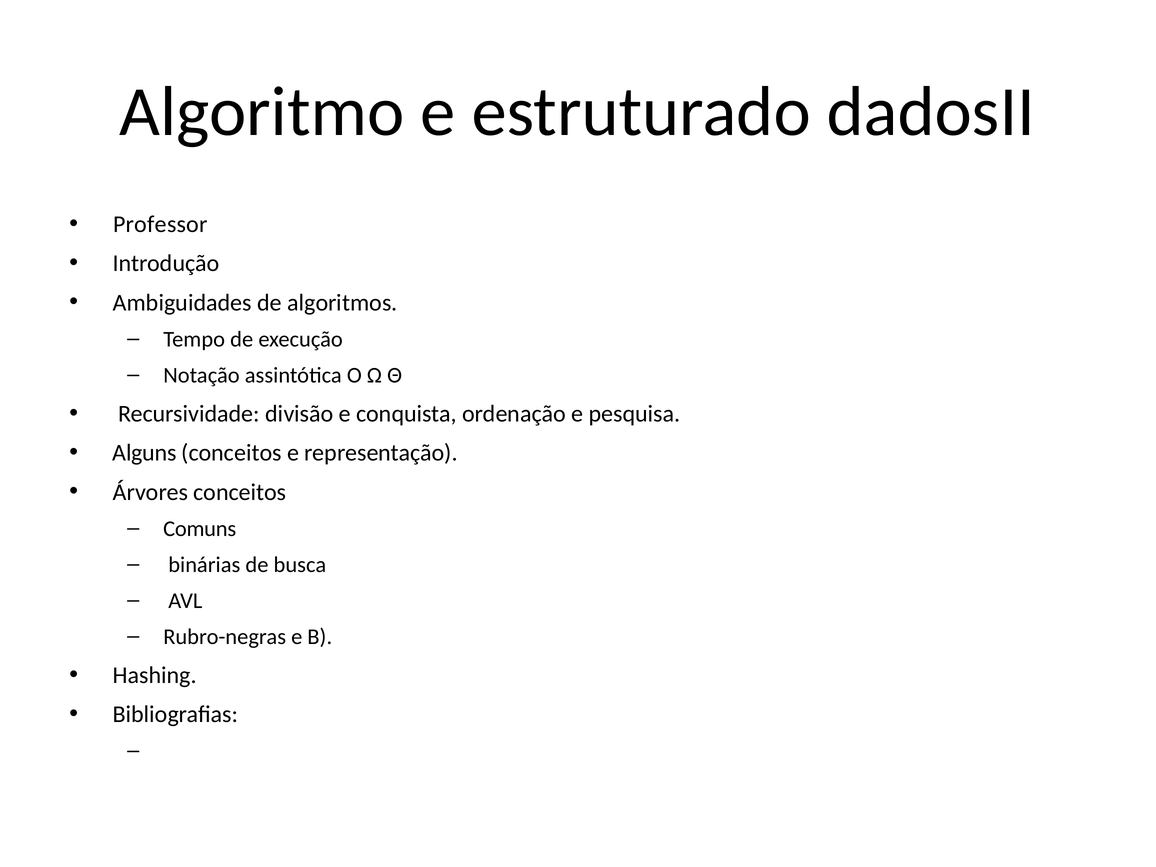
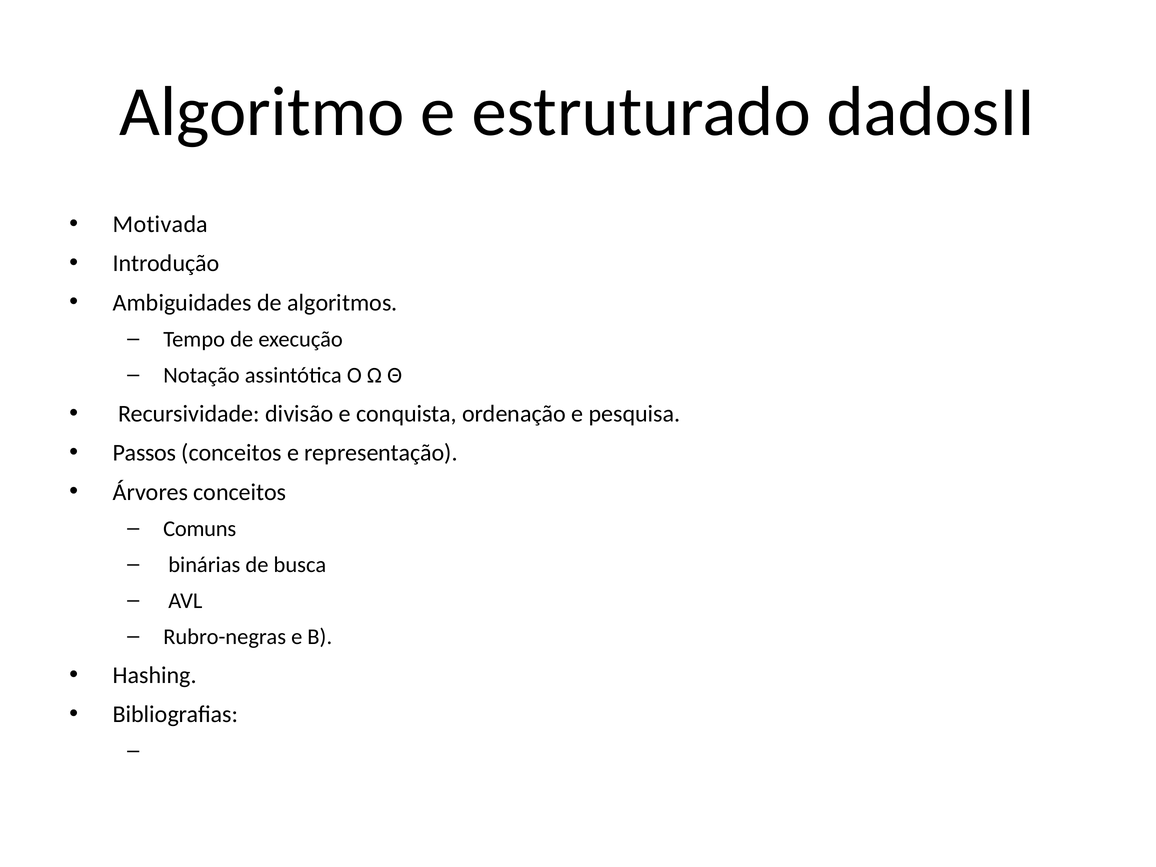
Professor: Professor -> Motivada
Alguns: Alguns -> Passos
